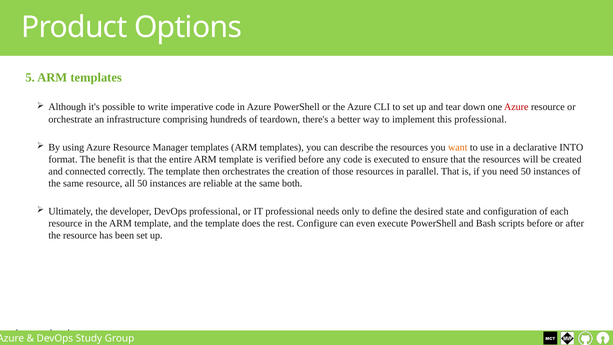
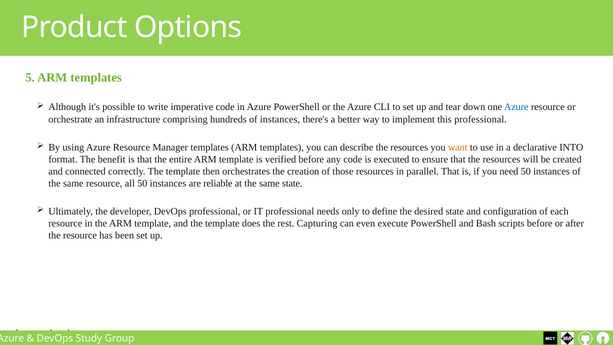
Azure at (516, 107) colour: red -> blue
of teardown: teardown -> instances
same both: both -> state
Configure: Configure -> Capturing
